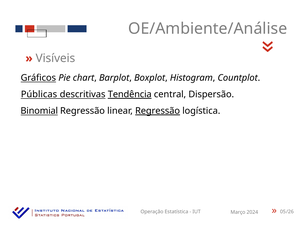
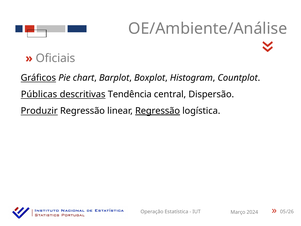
Visíveis: Visíveis -> Oficiais
Tendência underline: present -> none
Binomial: Binomial -> Produzir
